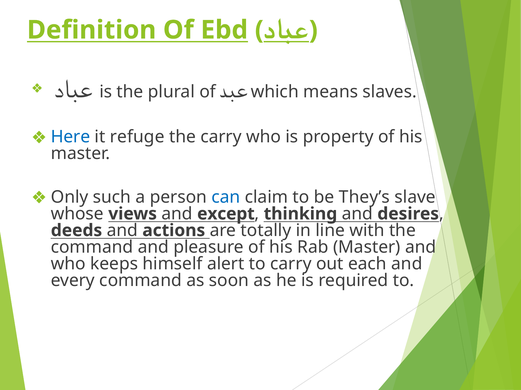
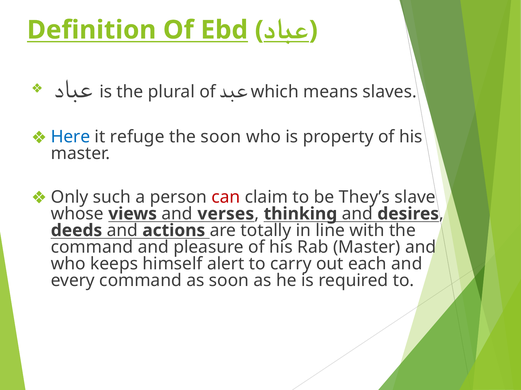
the carry: carry -> soon
can colour: blue -> red
except: except -> verses
